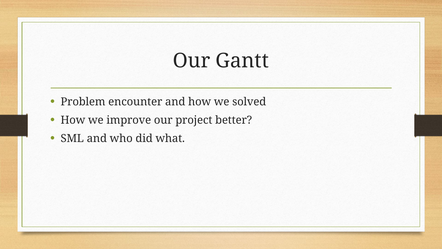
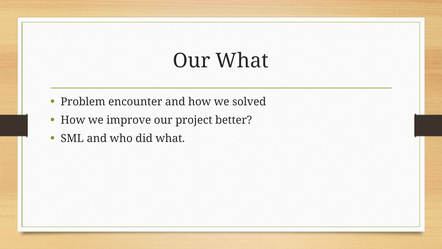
Our Gantt: Gantt -> What
